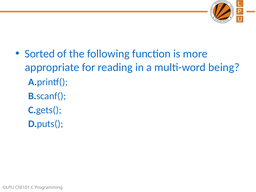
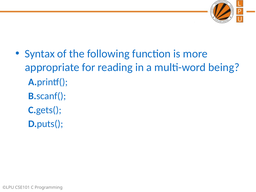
Sorted: Sorted -> Syntax
